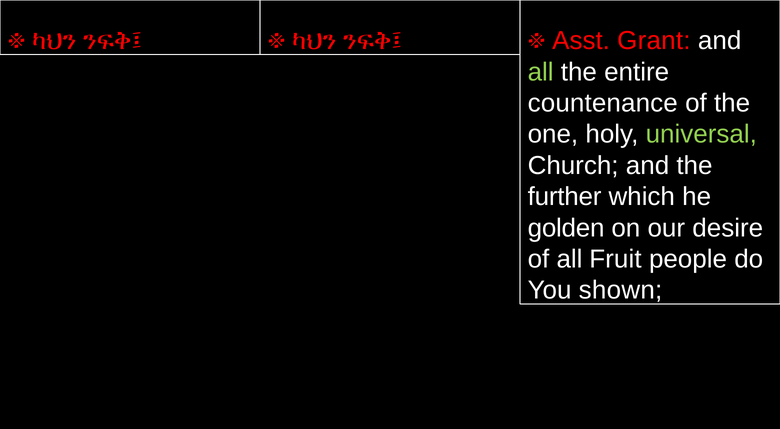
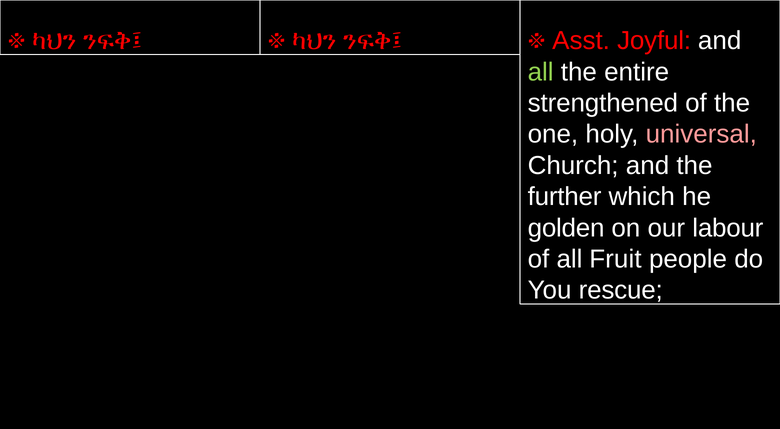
Grant: Grant -> Joyful
countenance: countenance -> strengthened
universal colour: light green -> pink
desire: desire -> labour
shown: shown -> rescue
